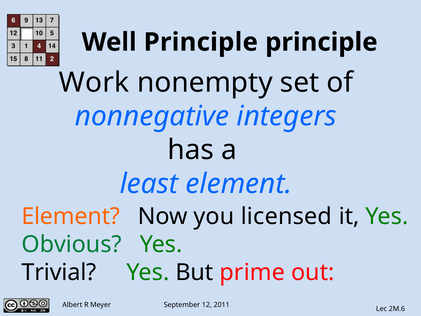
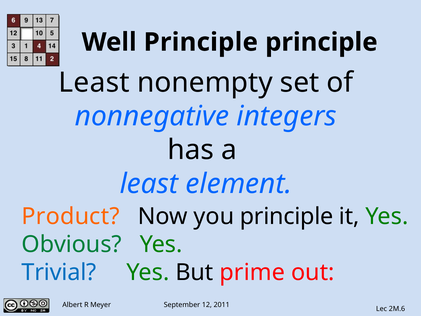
Work at (94, 83): Work -> Least
Element at (71, 216): Element -> Product
you licensed: licensed -> principle
Trivial colour: black -> blue
